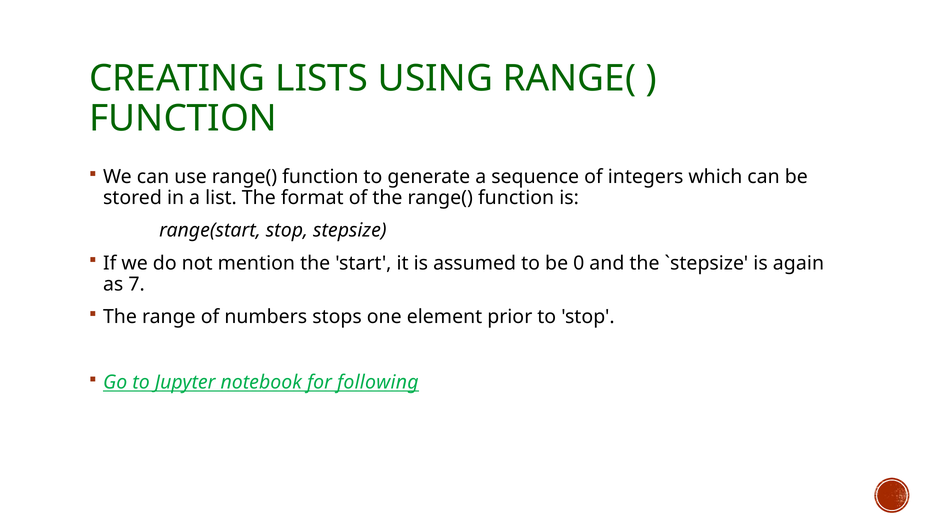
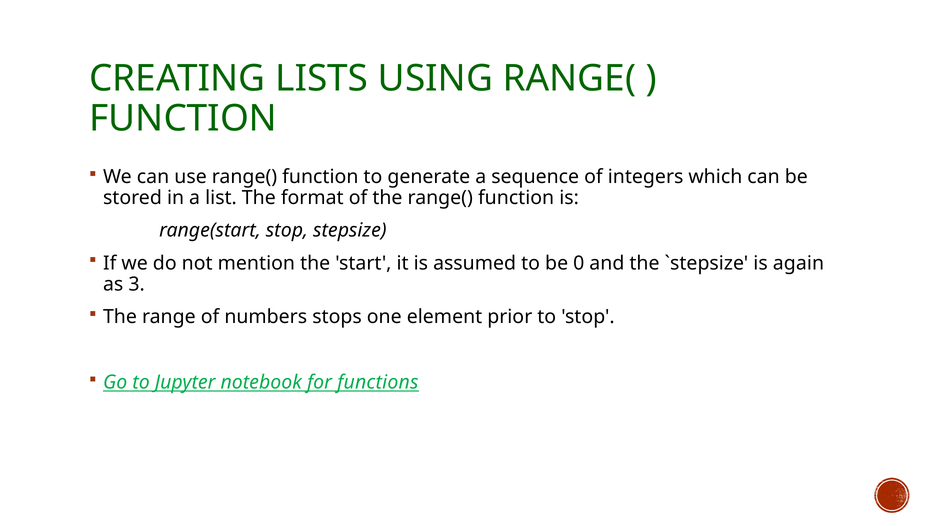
7: 7 -> 3
following: following -> functions
